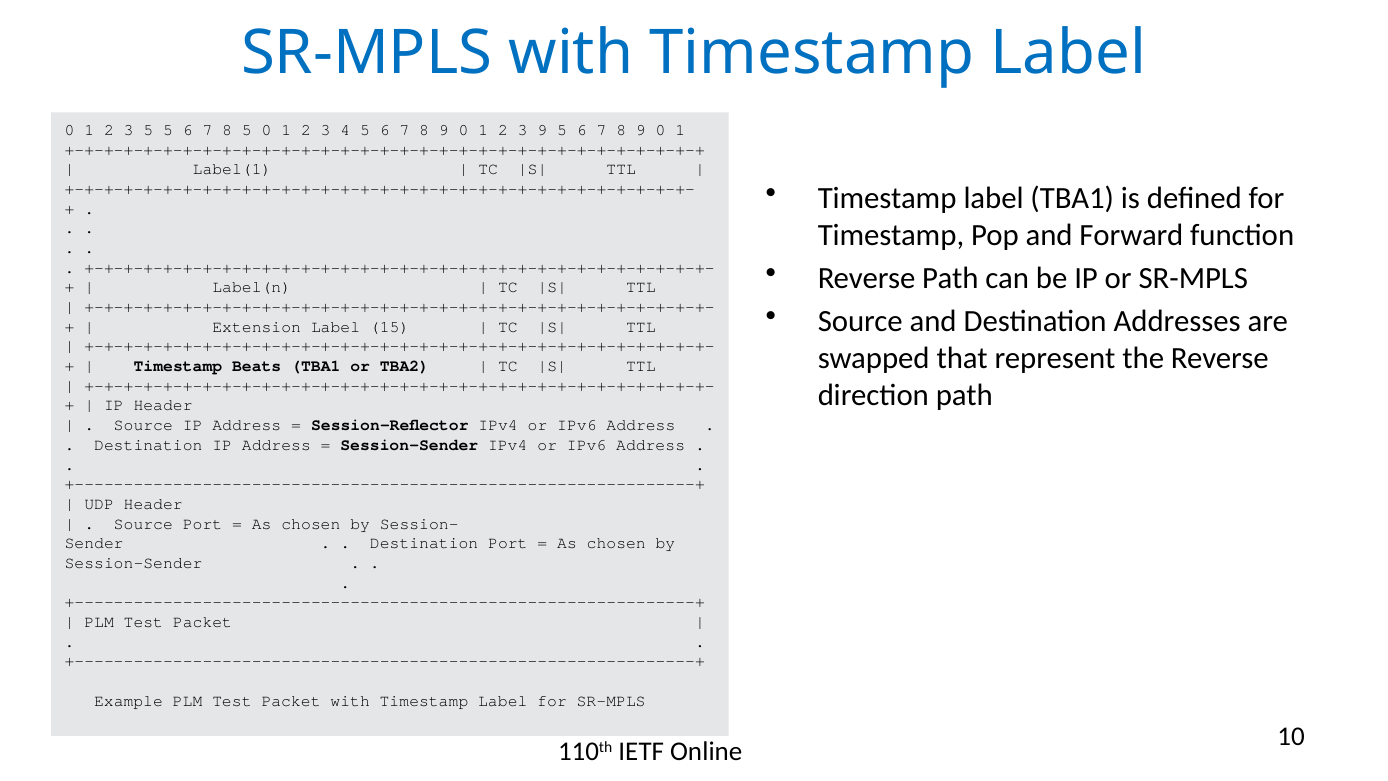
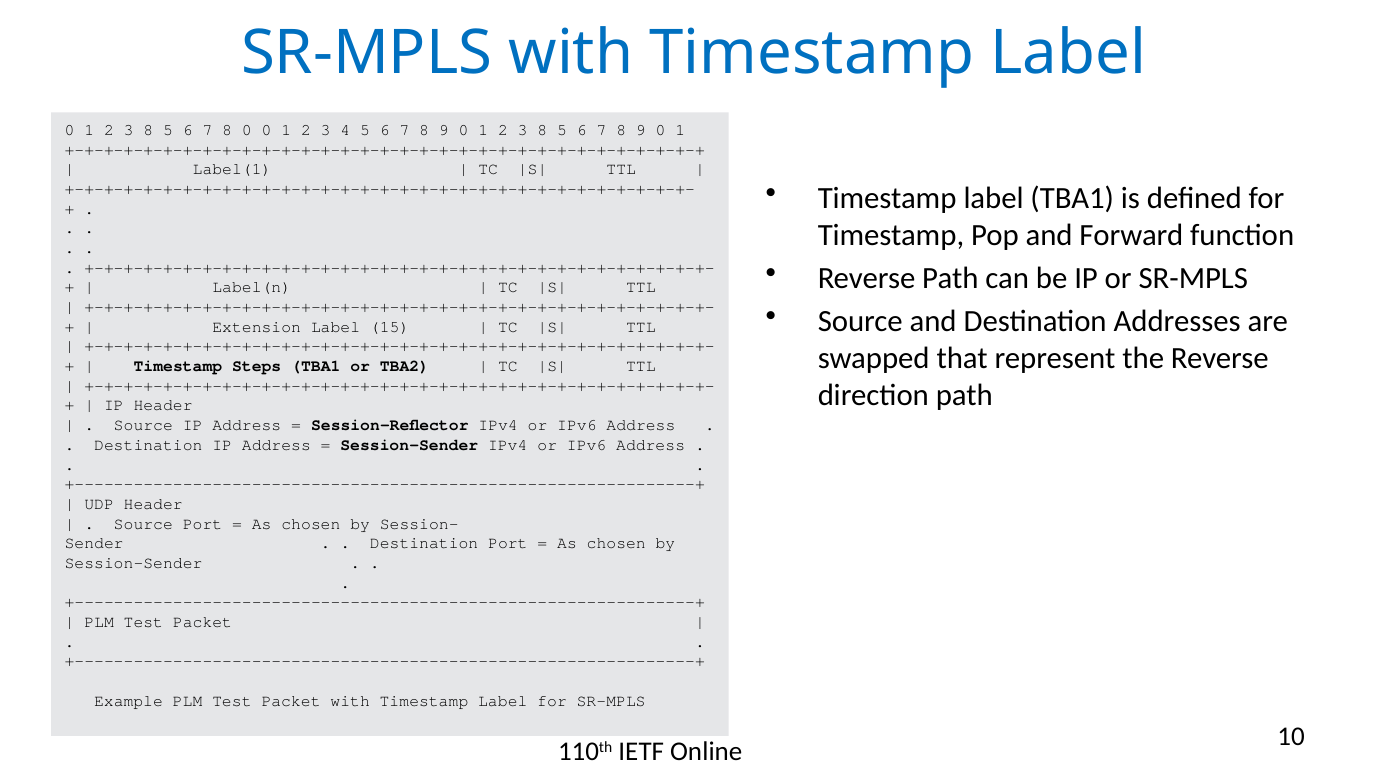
5 at (148, 130): 5 -> 8
8 5: 5 -> 0
9 at (542, 130): 9 -> 8
Beats: Beats -> Steps
